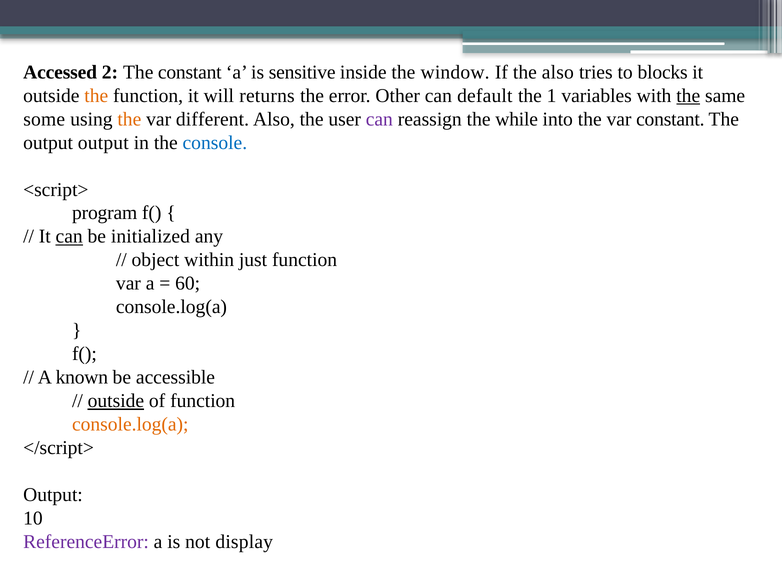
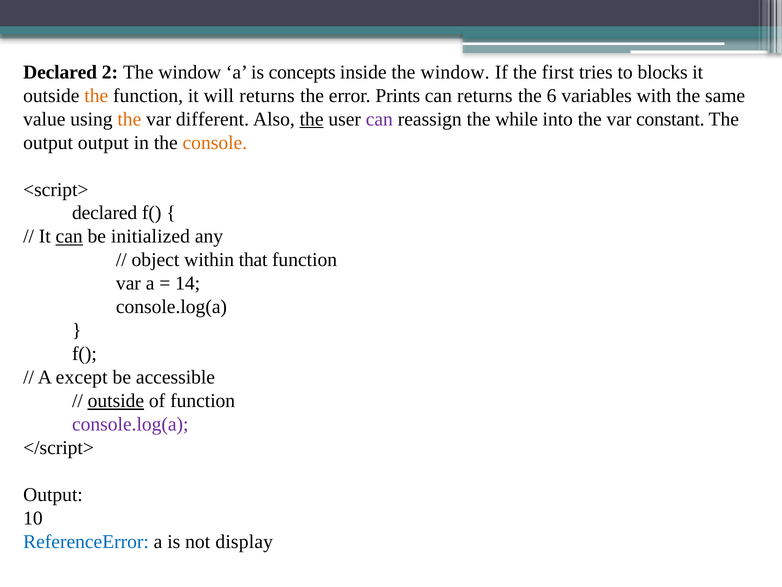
Accessed at (60, 72): Accessed -> Declared
2 The constant: constant -> window
sensitive: sensitive -> concepts
the also: also -> first
Other: Other -> Prints
can default: default -> returns
1: 1 -> 6
the at (688, 96) underline: present -> none
some: some -> value
the at (312, 119) underline: none -> present
console colour: blue -> orange
program at (105, 213): program -> declared
just: just -> that
60: 60 -> 14
known: known -> except
console.log(a at (130, 424) colour: orange -> purple
ReferenceError colour: purple -> blue
